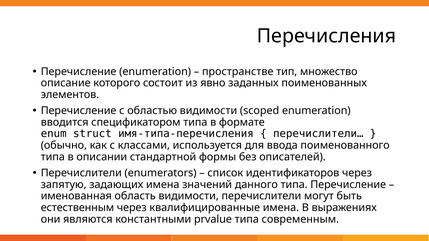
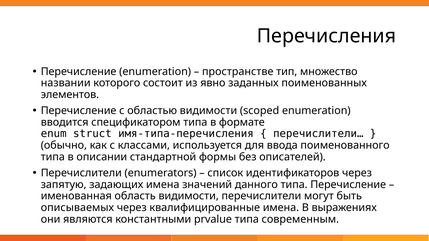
описание: описание -> названии
естественным: естественным -> описываемых
